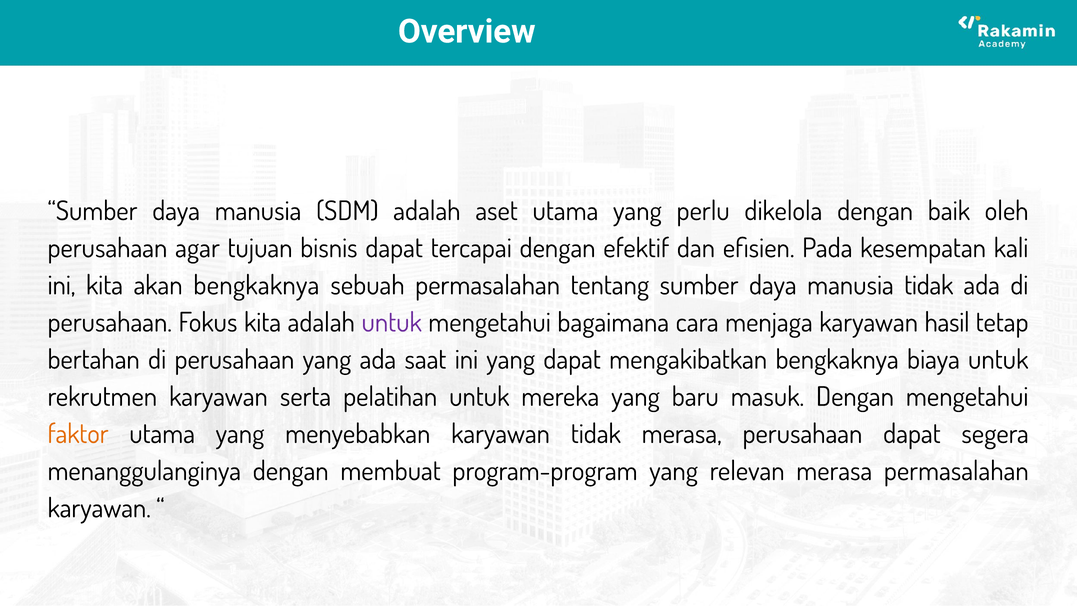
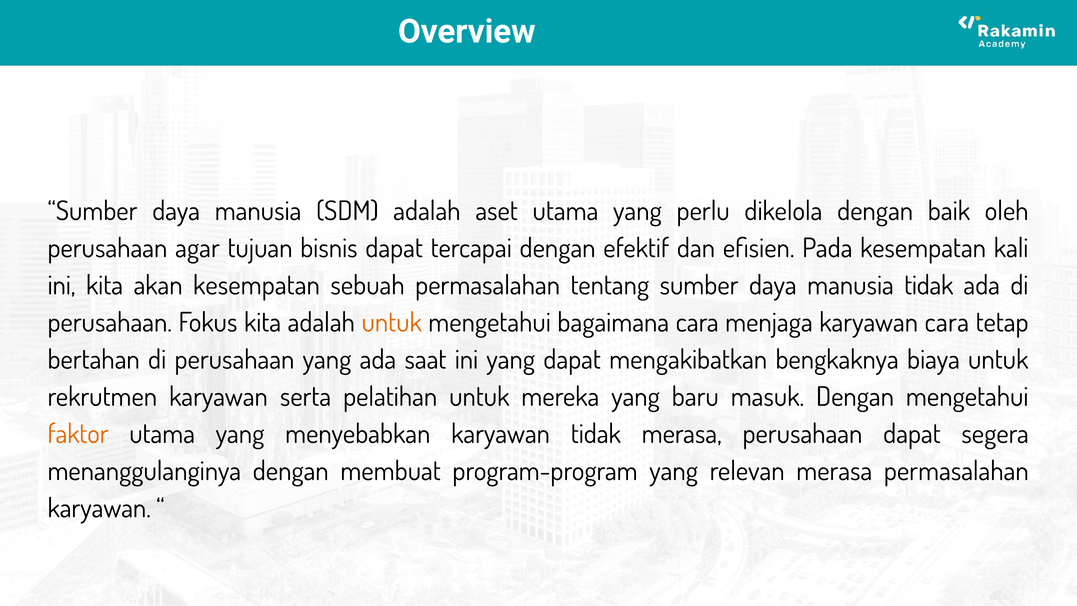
akan bengkaknya: bengkaknya -> kesempatan
untuk at (392, 323) colour: purple -> orange
karyawan hasil: hasil -> cara
